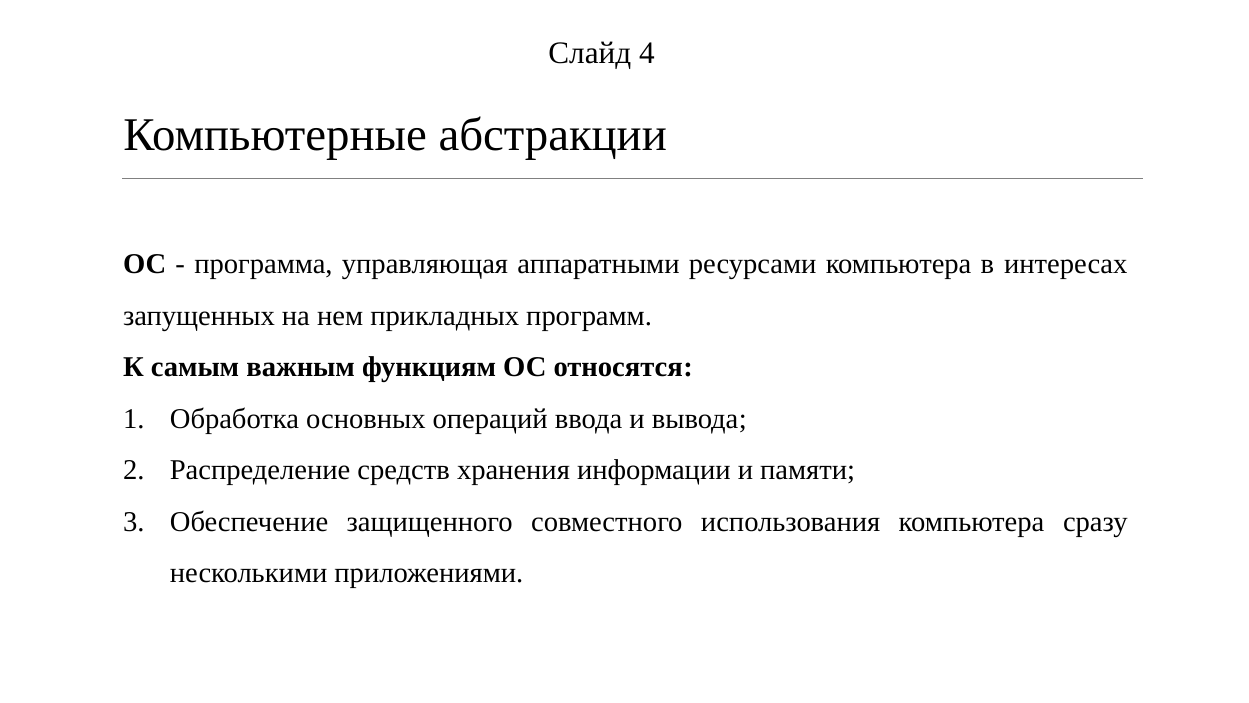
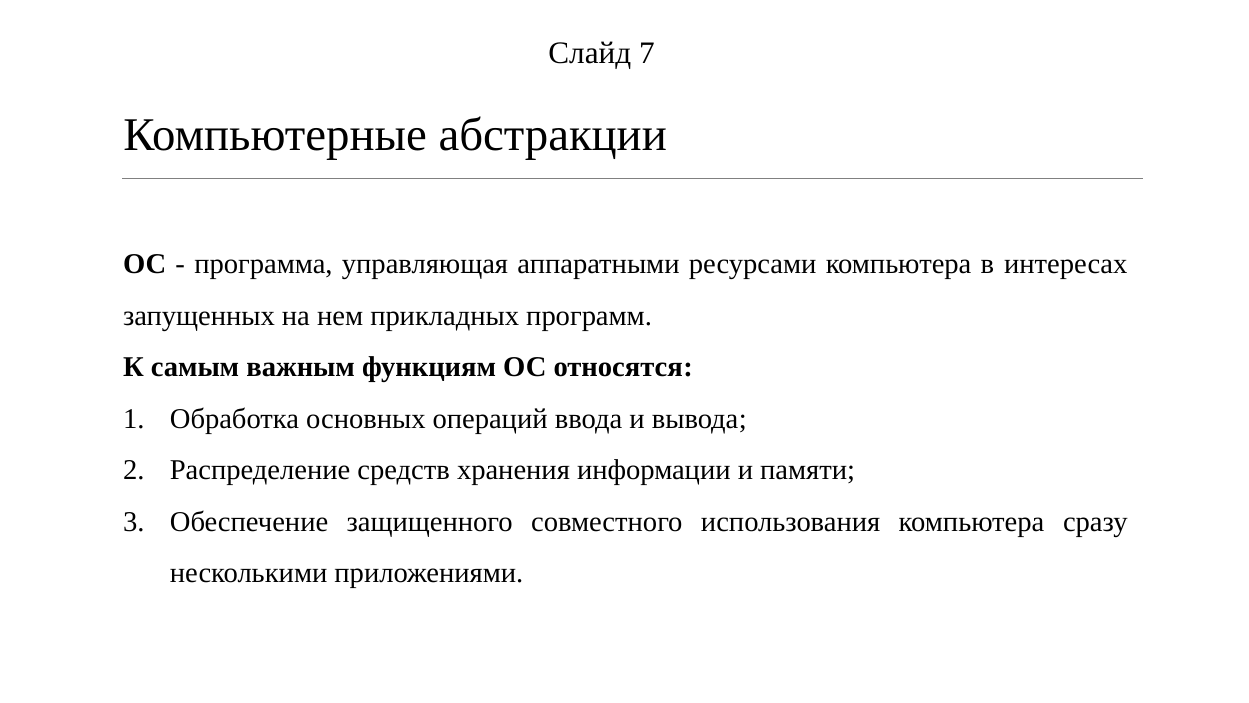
4: 4 -> 7
